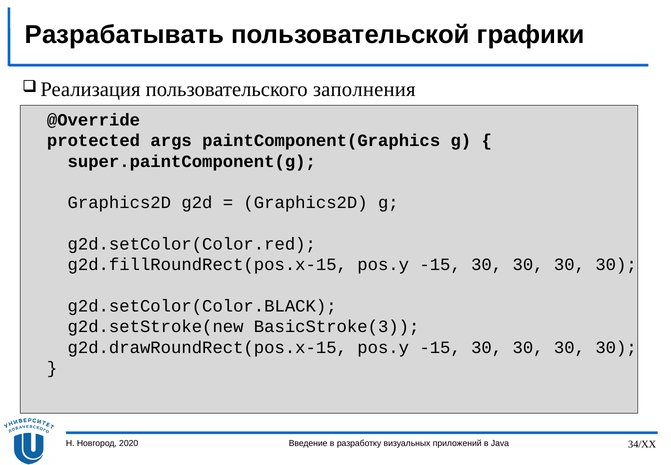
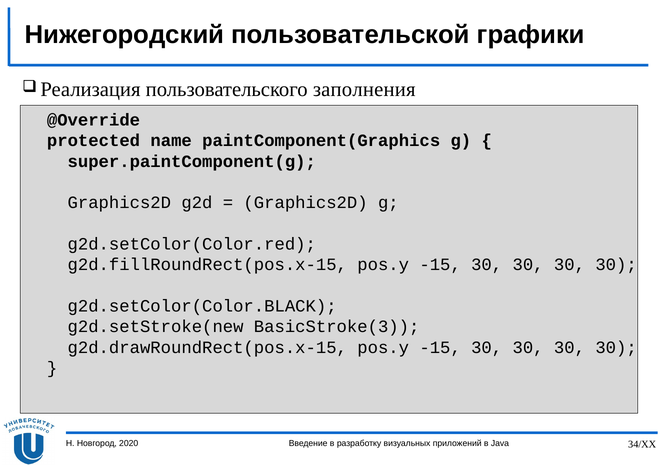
Разрабатывать: Разрабатывать -> Нижегородский
args: args -> name
